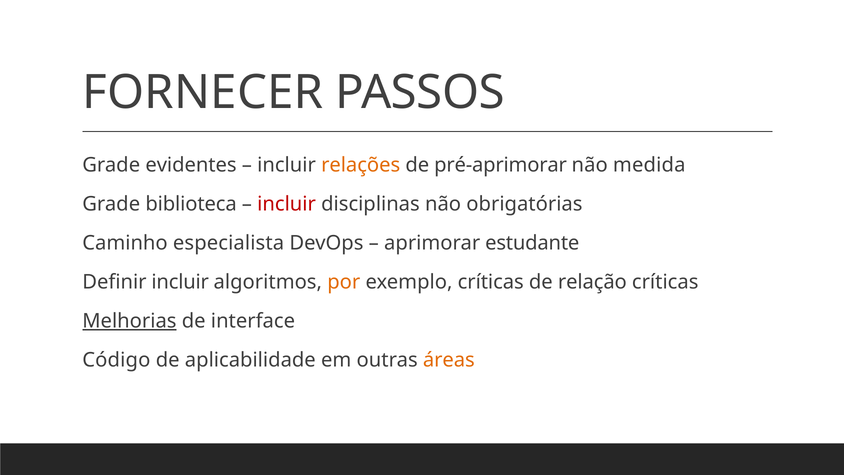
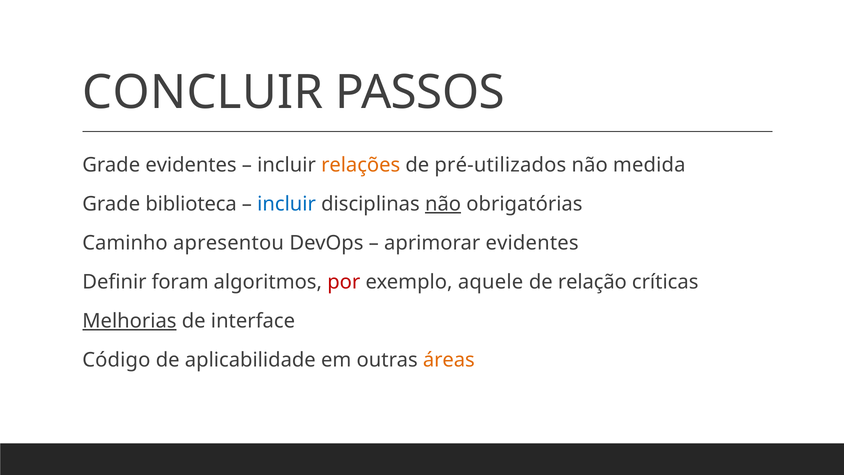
FORNECER: FORNECER -> CONCLUIR
pré-aprimorar: pré-aprimorar -> pré-utilizados
incluir at (287, 204) colour: red -> blue
não at (443, 204) underline: none -> present
especialista: especialista -> apresentou
aprimorar estudante: estudante -> evidentes
Definir incluir: incluir -> foram
por colour: orange -> red
exemplo críticas: críticas -> aquele
